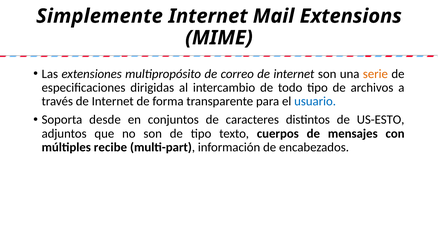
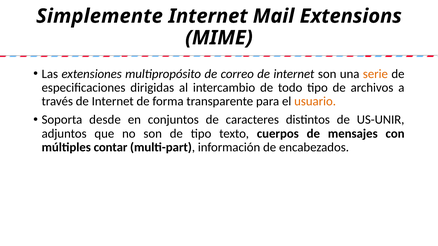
usuario colour: blue -> orange
US-ESTO: US-ESTO -> US-UNIR
recibe: recibe -> contar
